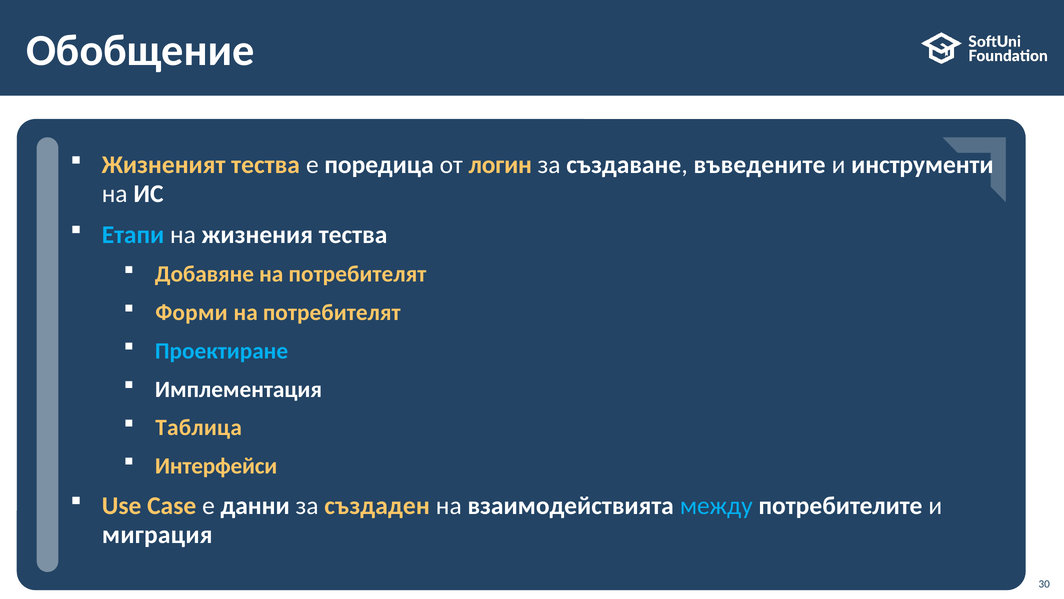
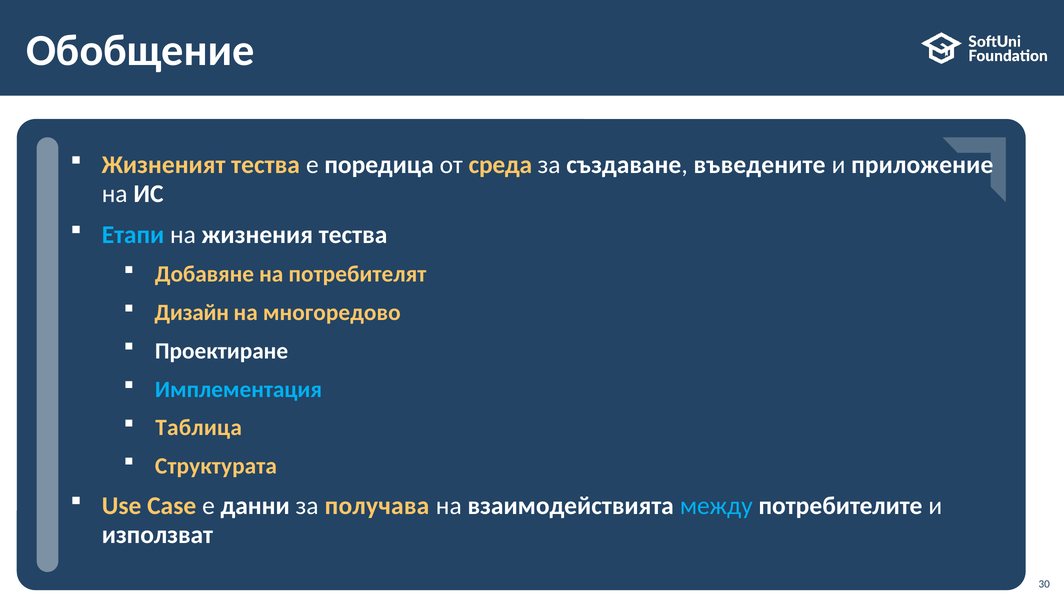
логин: логин -> среда
инструменти: инструменти -> приложение
Форми: Форми -> Дизайн
потребителят at (332, 312): потребителят -> многоредово
Проектиране colour: light blue -> white
Имплементация colour: white -> light blue
Интерфейси: Интерфейси -> Структурата
създаден: създаден -> получава
миграция: миграция -> използват
